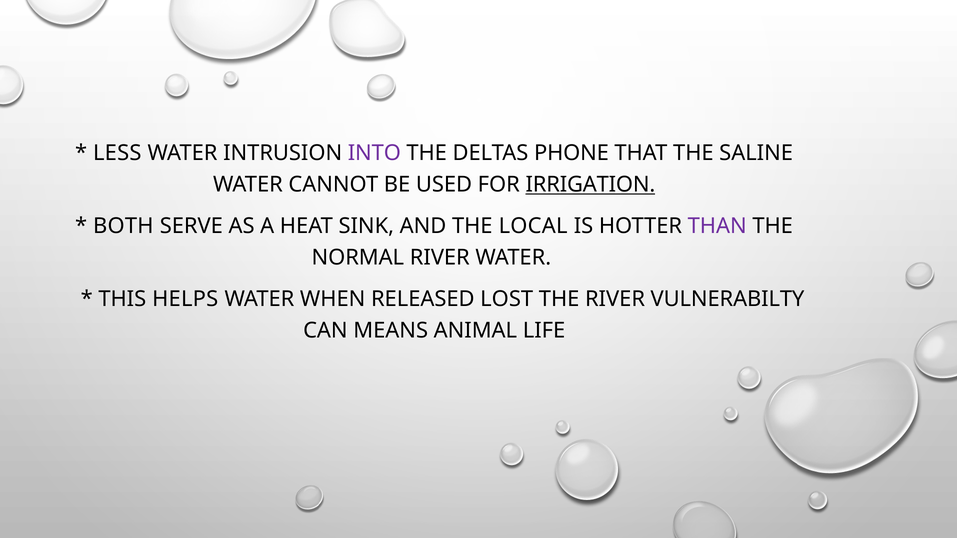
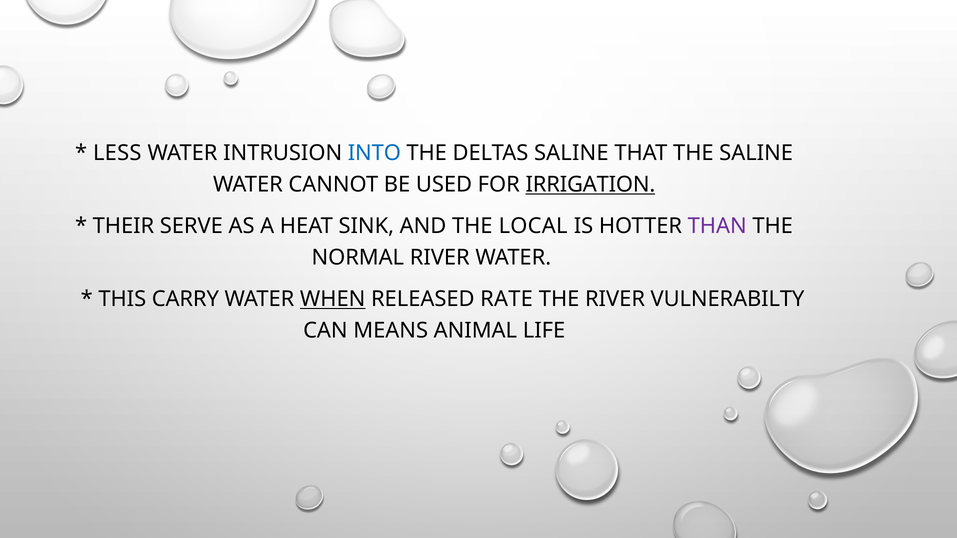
INTO colour: purple -> blue
DELTAS PHONE: PHONE -> SALINE
BOTH: BOTH -> THEIR
HELPS: HELPS -> CARRY
WHEN underline: none -> present
LOST: LOST -> RATE
